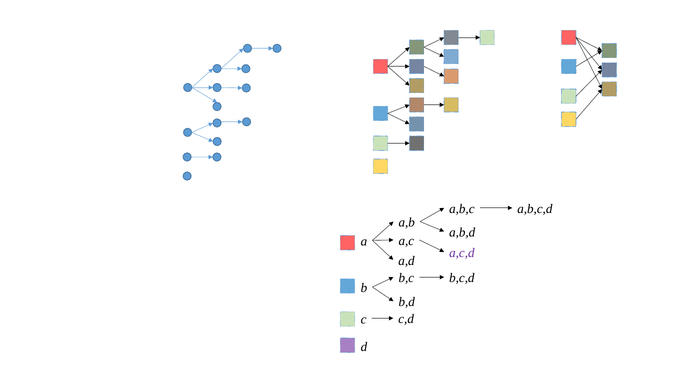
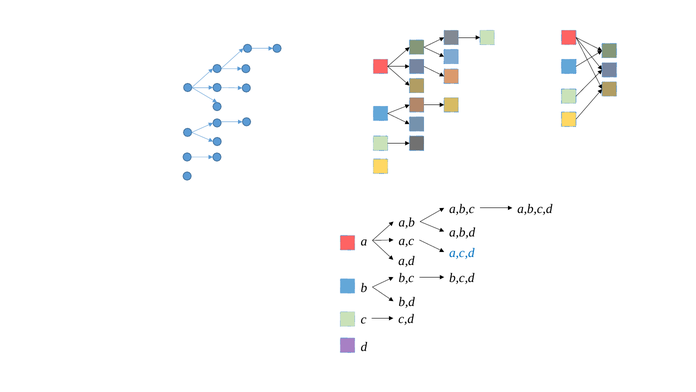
a,c,d colour: purple -> blue
